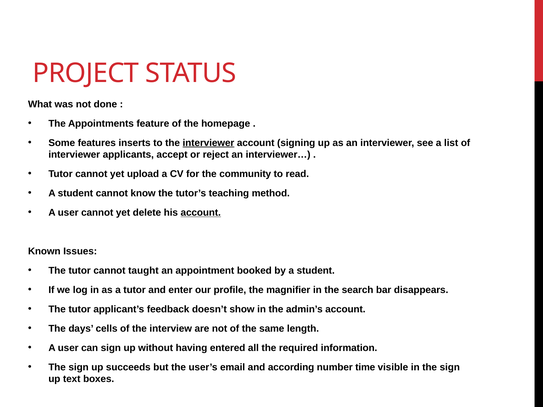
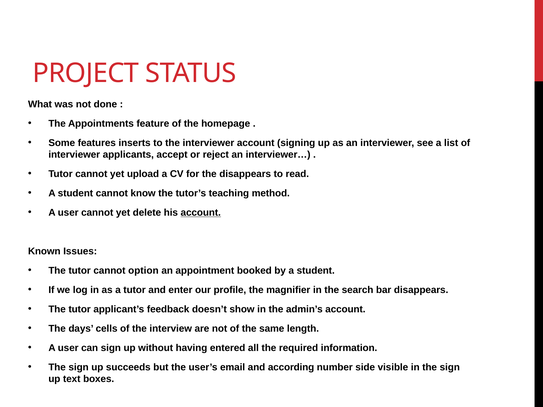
interviewer at (208, 143) underline: present -> none
the community: community -> disappears
taught: taught -> option
time: time -> side
